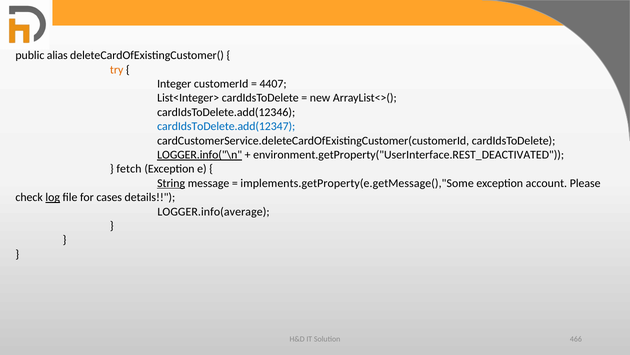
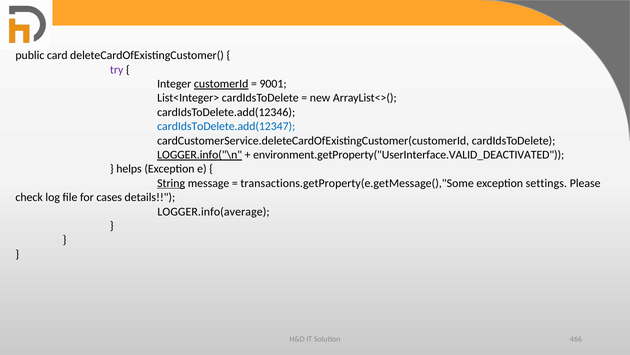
alias: alias -> card
try colour: orange -> purple
customerId underline: none -> present
4407: 4407 -> 9001
environment.getProperty("UserInterface.REST_DEACTIVATED: environment.getProperty("UserInterface.REST_DEACTIVATED -> environment.getProperty("UserInterface.VALID_DEACTIVATED
fetch: fetch -> helps
implements.getProperty(e.getMessage(),"Some: implements.getProperty(e.getMessage(),"Some -> transactions.getProperty(e.getMessage(),"Some
account: account -> settings
log underline: present -> none
